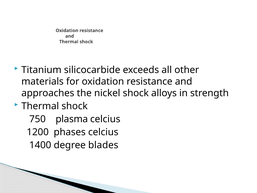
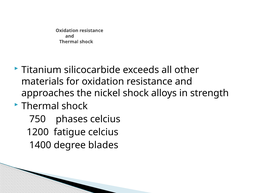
plasma: plasma -> phases
phases: phases -> fatigue
